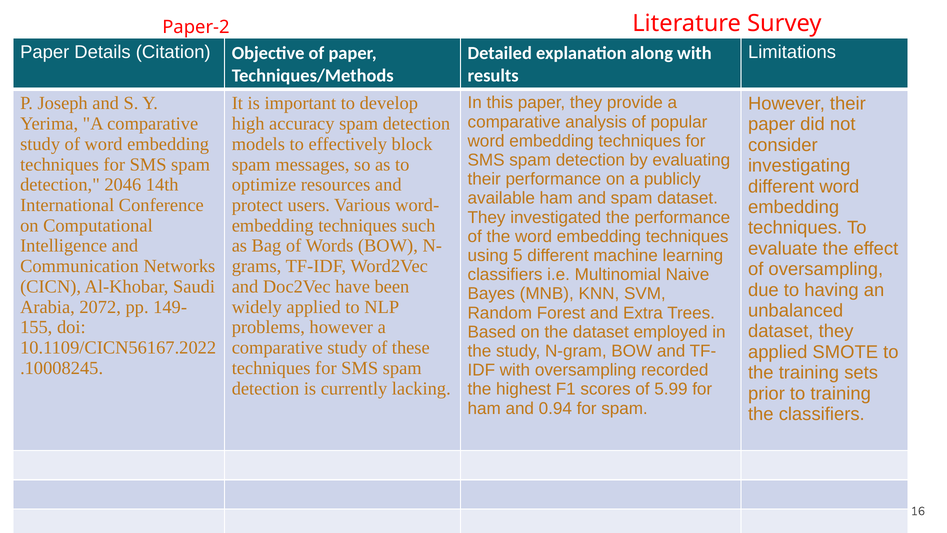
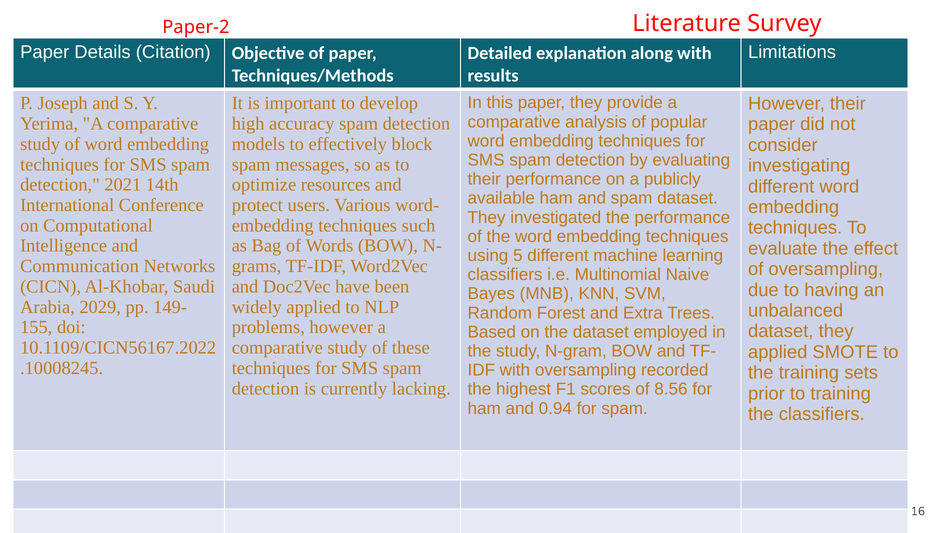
2046: 2046 -> 2021
2072: 2072 -> 2029
5.99: 5.99 -> 8.56
